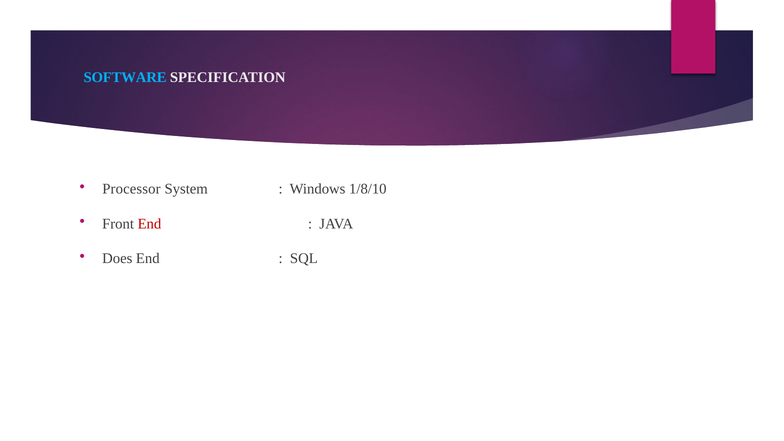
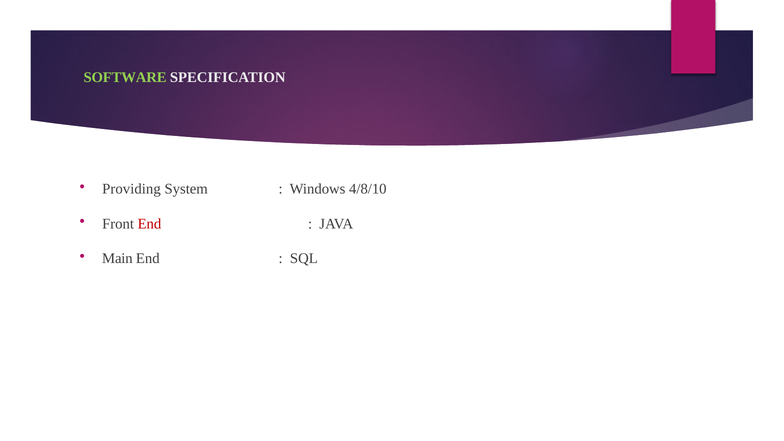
SOFTWARE colour: light blue -> light green
Processor: Processor -> Providing
1/8/10: 1/8/10 -> 4/8/10
Does: Does -> Main
